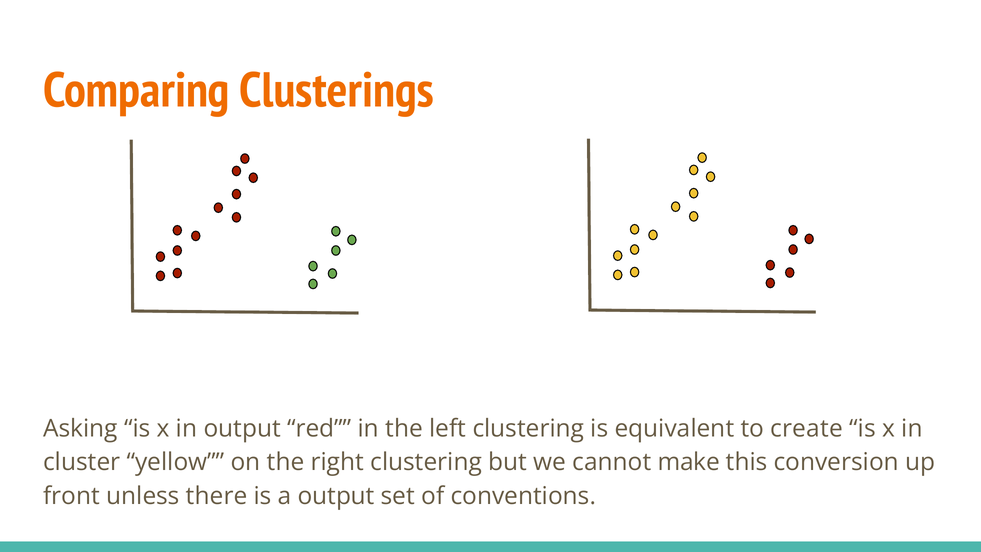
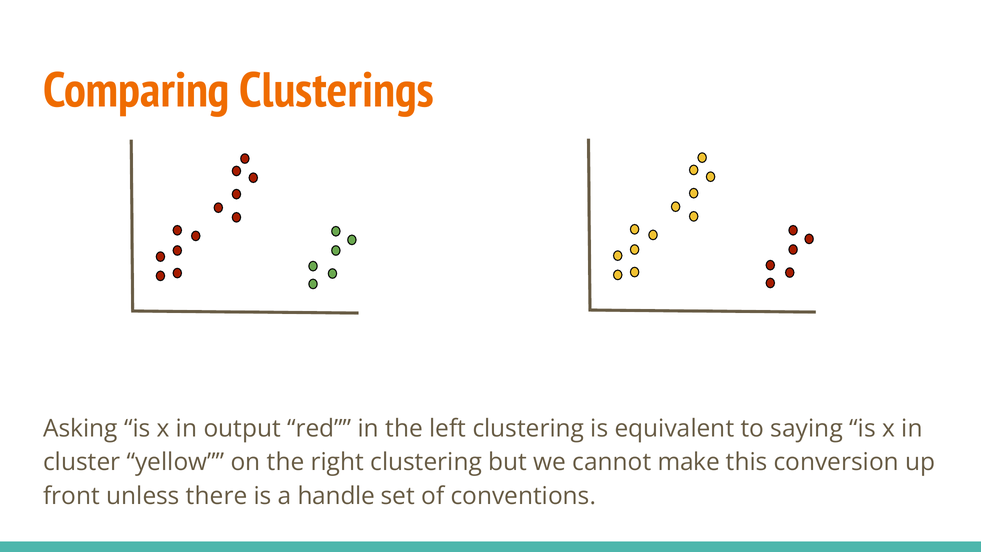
create: create -> saying
a output: output -> handle
